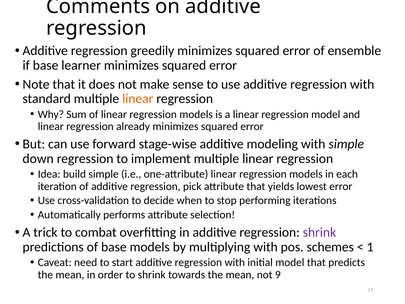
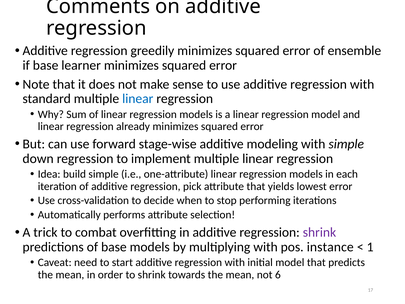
linear at (138, 99) colour: orange -> blue
schemes: schemes -> instance
9: 9 -> 6
